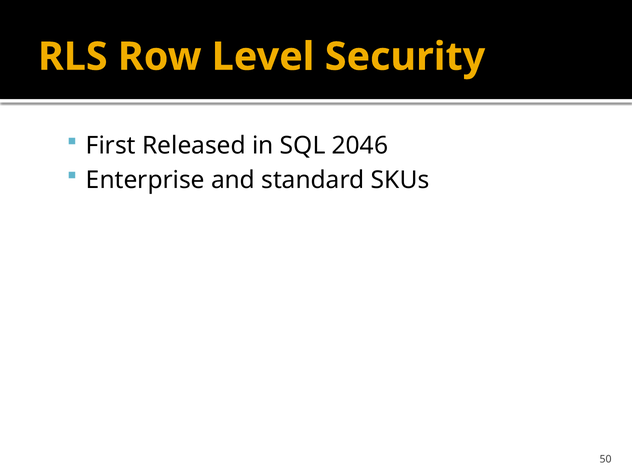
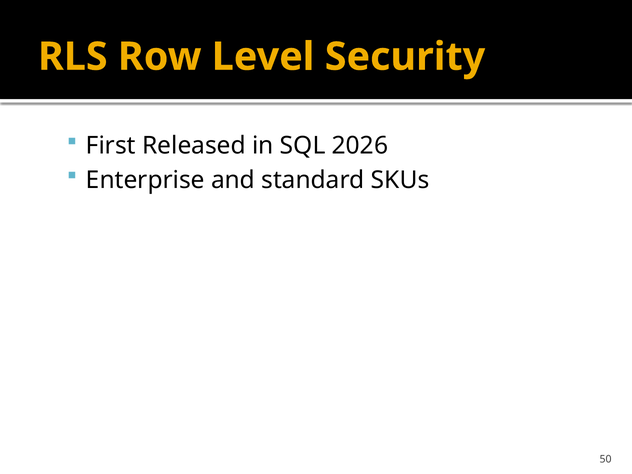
2046: 2046 -> 2026
